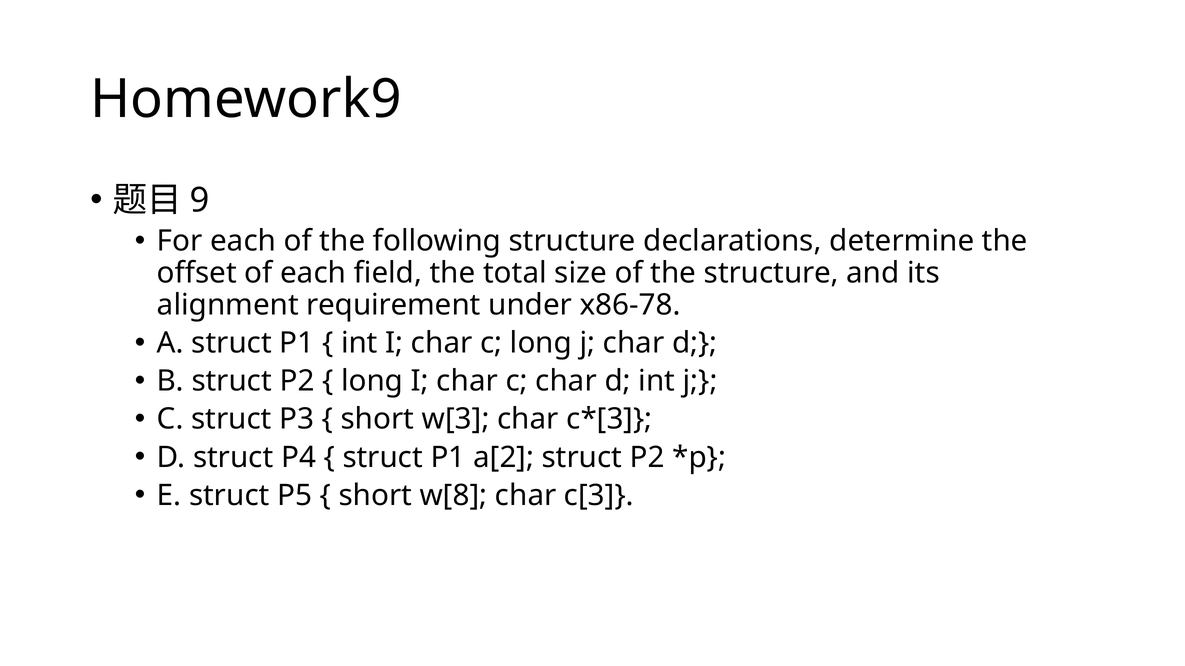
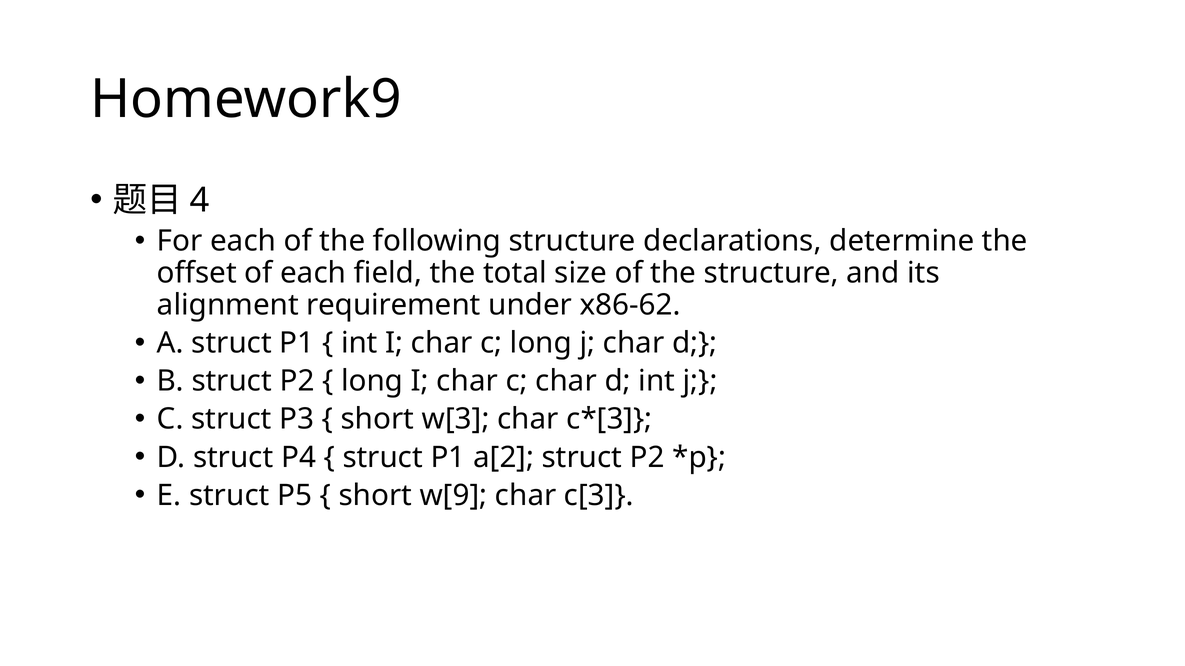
9: 9 -> 4
x86-78: x86-78 -> x86-62
w[8: w[8 -> w[9
